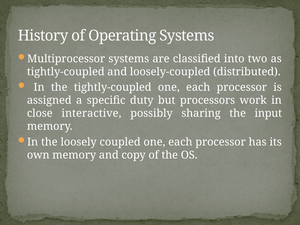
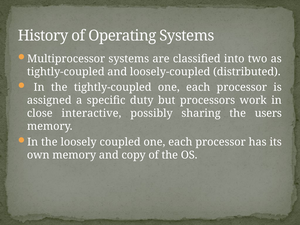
input: input -> users
